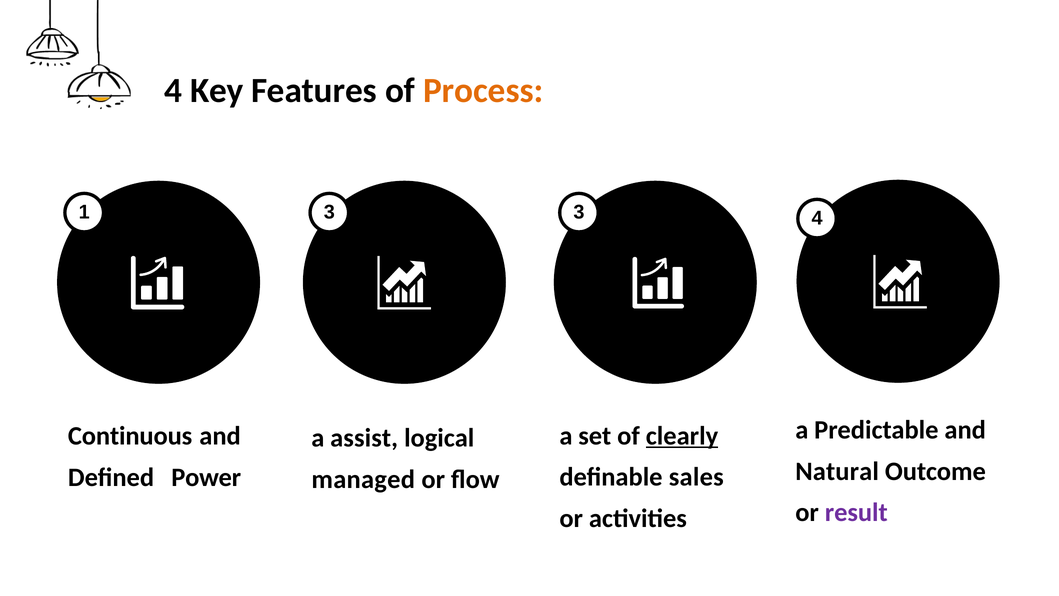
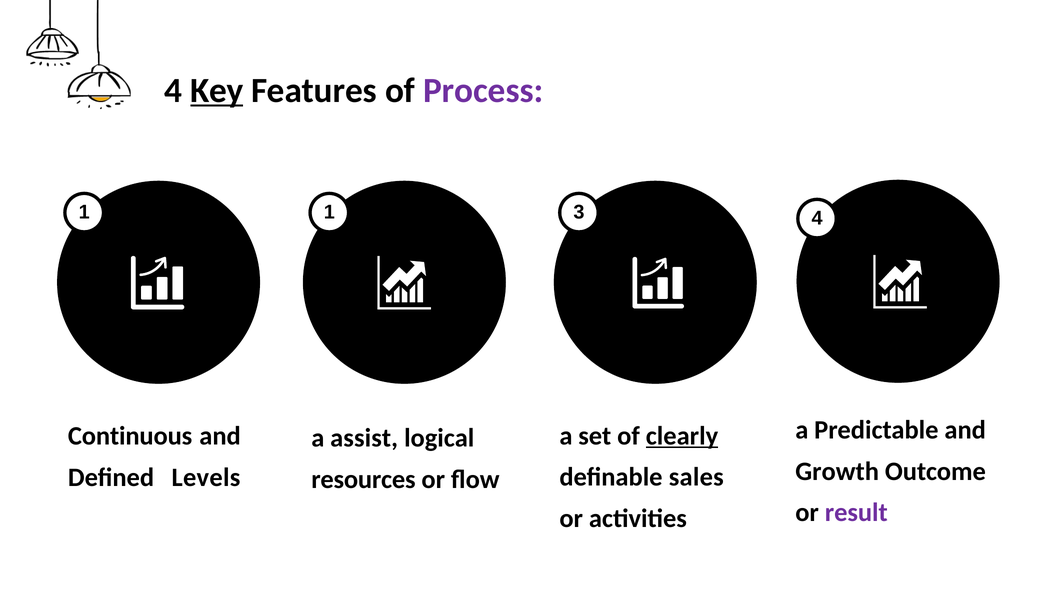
Key underline: none -> present
Process colour: orange -> purple
1 3: 3 -> 1
Natural: Natural -> Growth
Power: Power -> Levels
managed: managed -> resources
